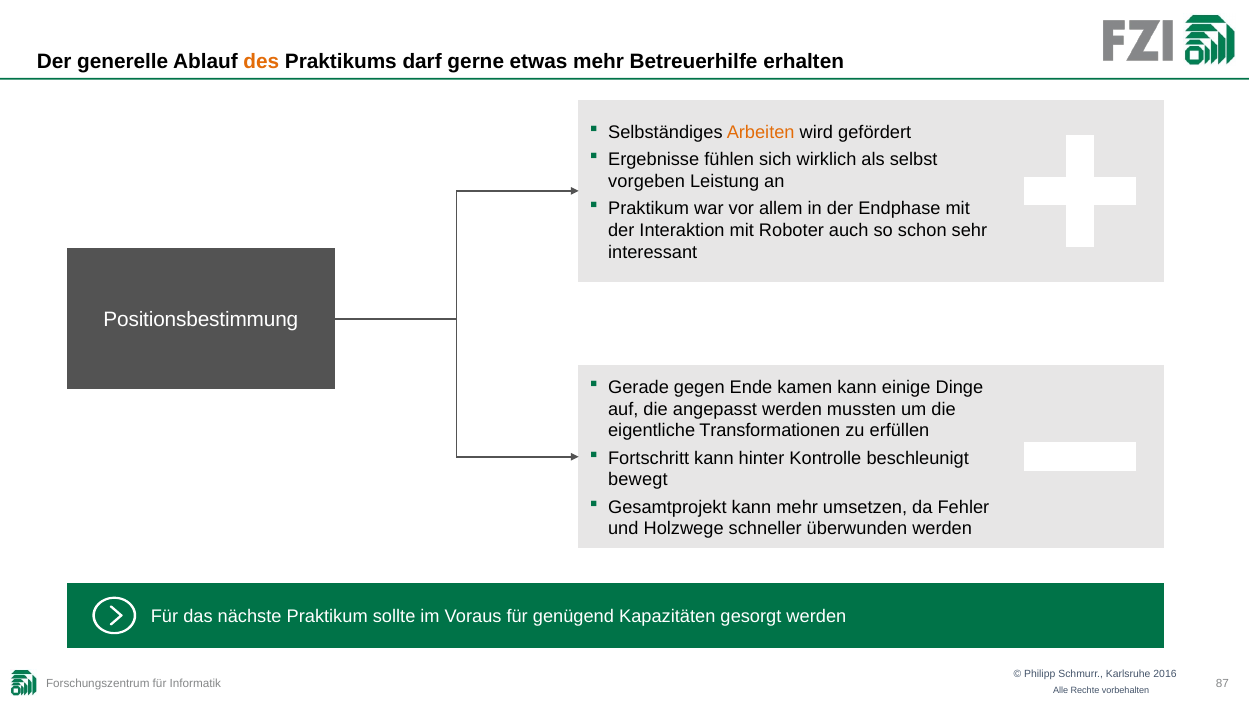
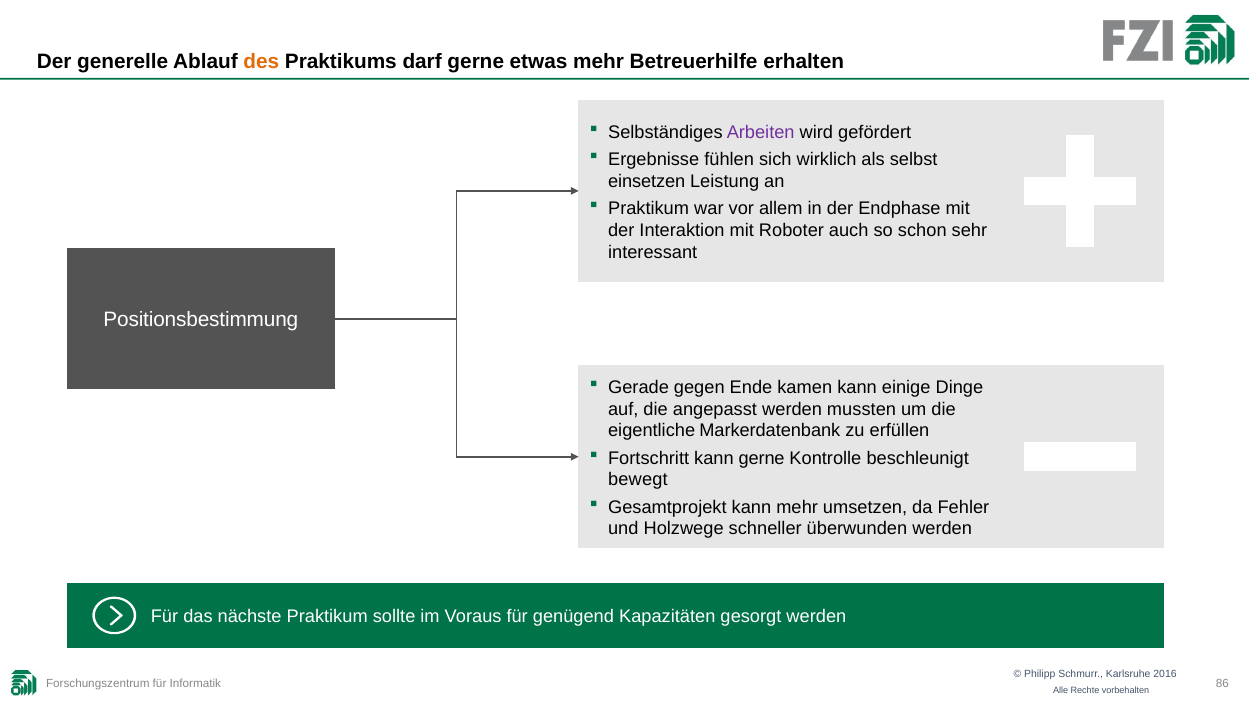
Arbeiten colour: orange -> purple
vorgeben: vorgeben -> einsetzen
Transformationen: Transformationen -> Markerdatenbank
kann hinter: hinter -> gerne
87: 87 -> 86
